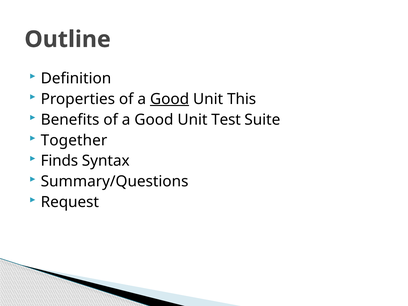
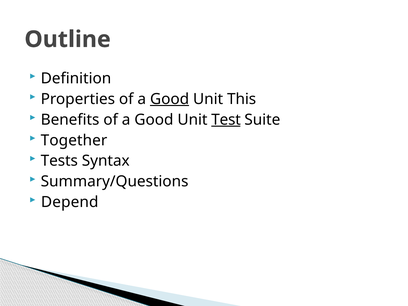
Test underline: none -> present
Finds: Finds -> Tests
Request: Request -> Depend
